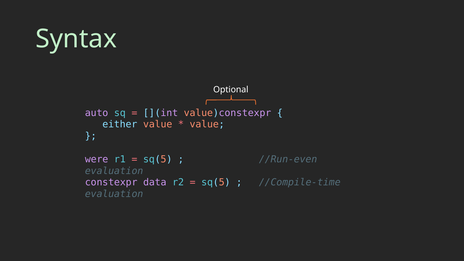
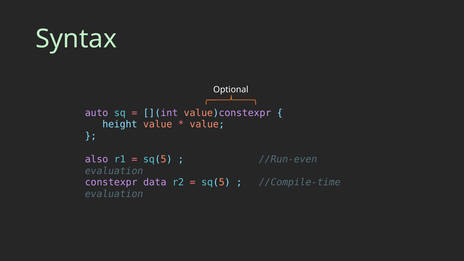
either: either -> height
were: were -> also
